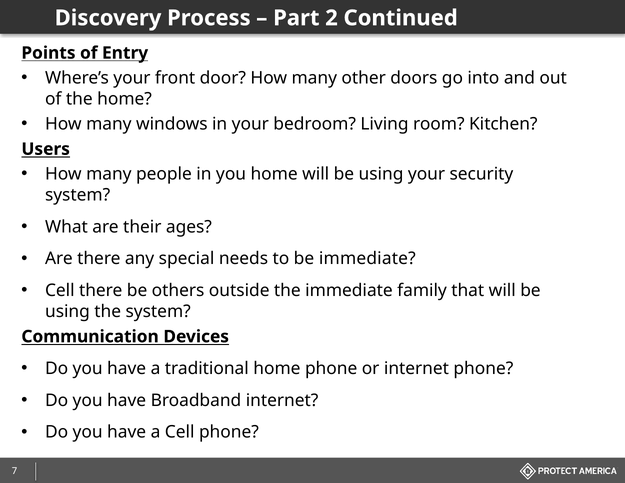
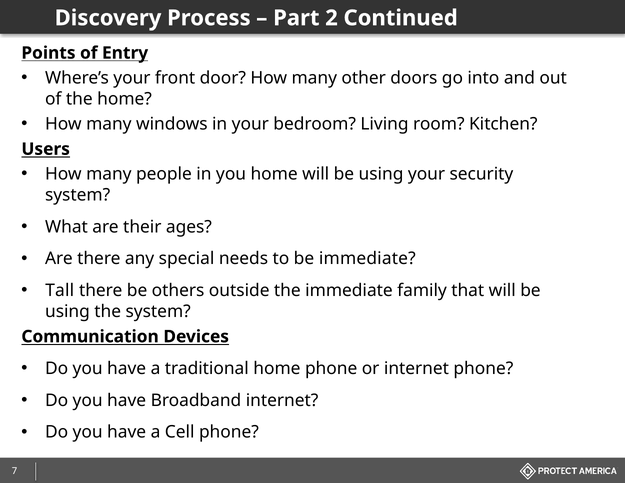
Cell at (60, 291): Cell -> Tall
